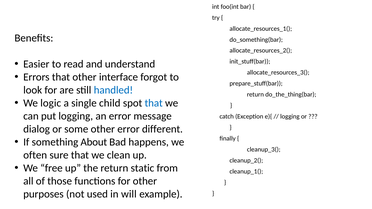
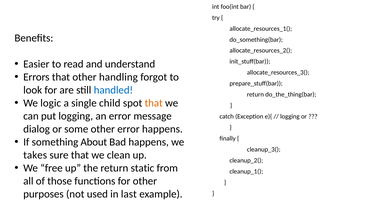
interface: interface -> handling
that at (154, 103) colour: blue -> orange
error different: different -> happens
often: often -> takes
will: will -> last
